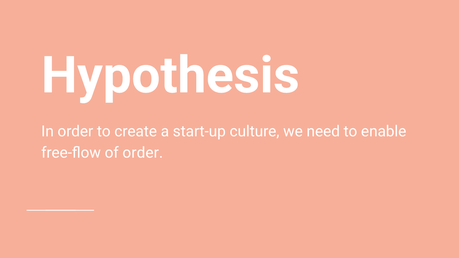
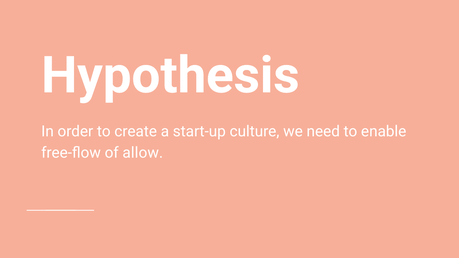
of order: order -> allow
